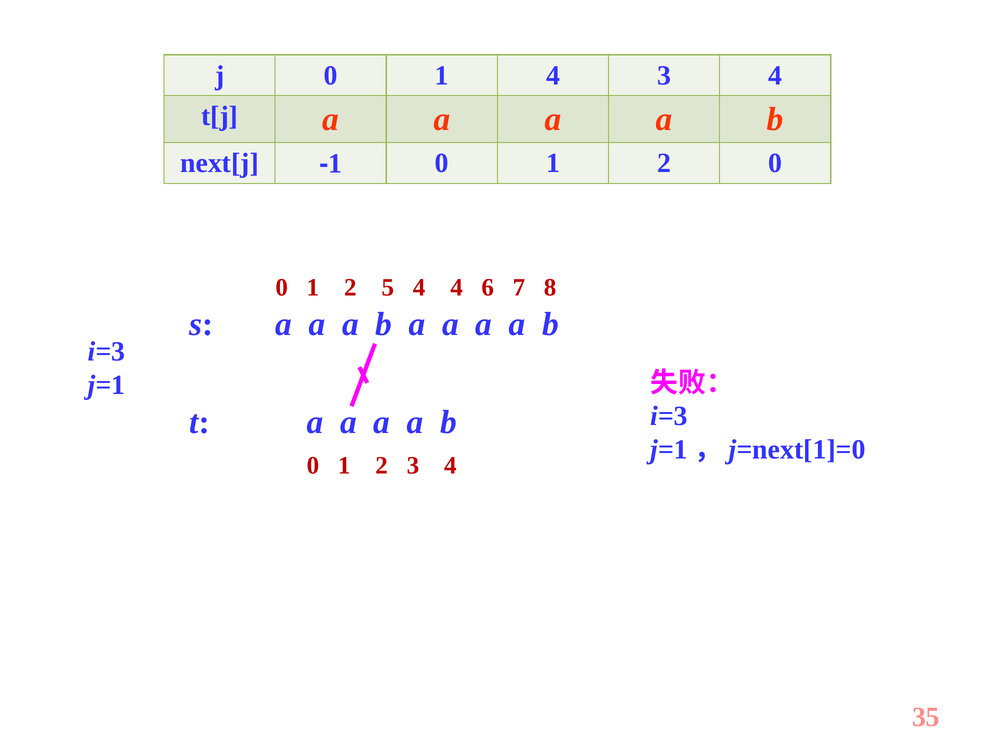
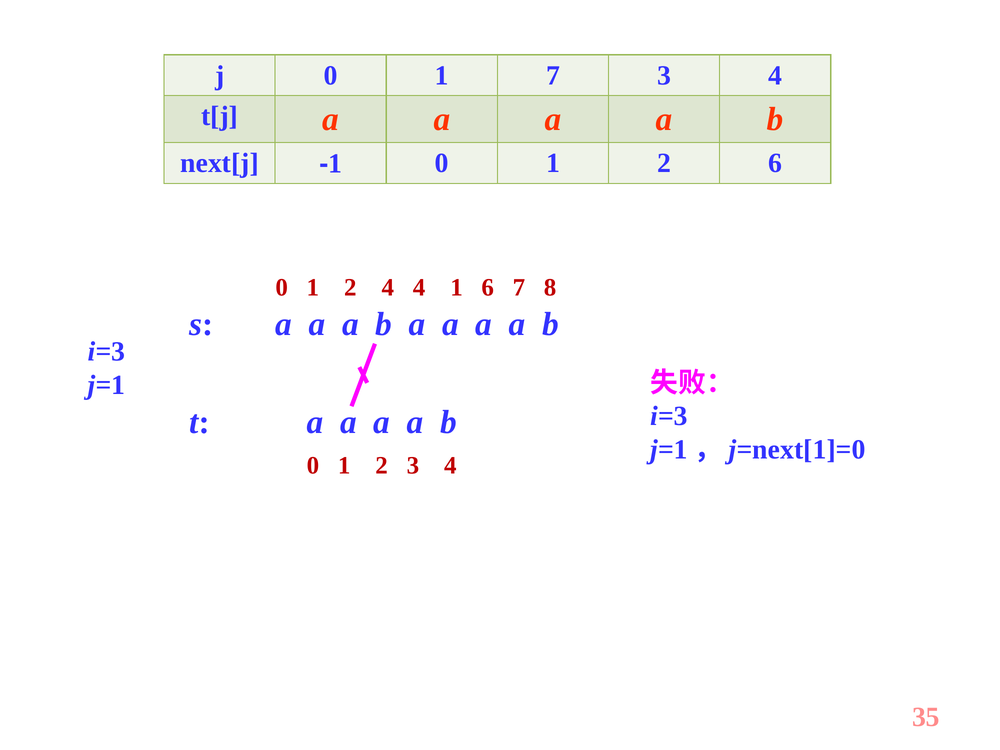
1 4: 4 -> 7
2 0: 0 -> 6
2 5: 5 -> 4
4 4: 4 -> 1
